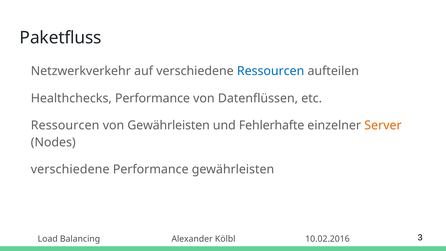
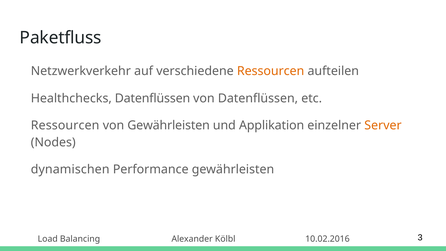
Ressourcen at (271, 71) colour: blue -> orange
Healthchecks Performance: Performance -> Datenflüssen
Fehlerhafte: Fehlerhafte -> Applikation
verschiedene at (70, 169): verschiedene -> dynamischen
